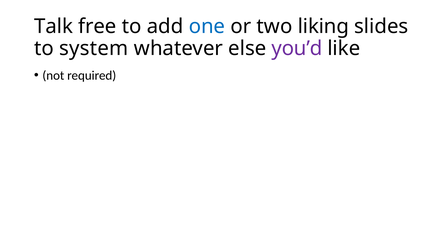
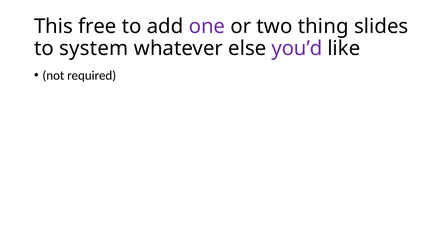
Talk: Talk -> This
one colour: blue -> purple
liking: liking -> thing
